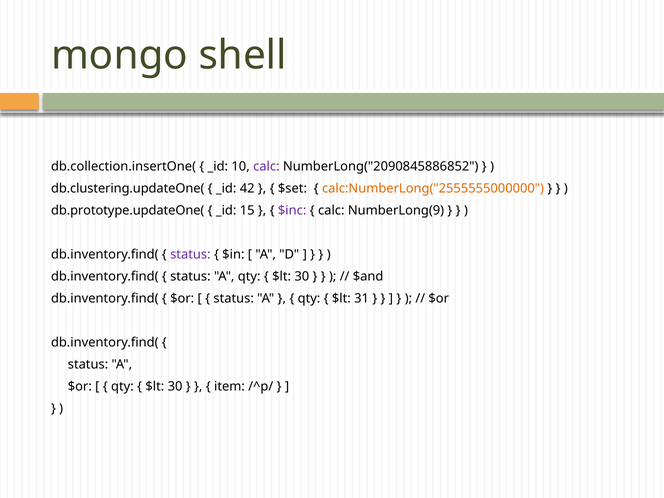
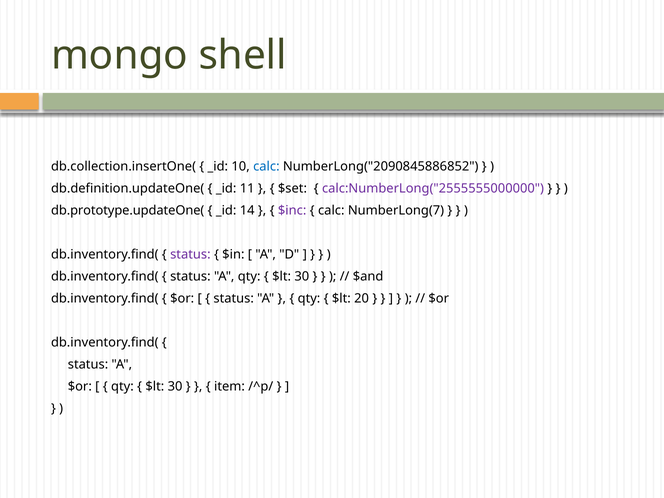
calc at (266, 167) colour: purple -> blue
db.clustering.updateOne(: db.clustering.updateOne( -> db.definition.updateOne(
42: 42 -> 11
calc:NumberLong("2555555000000 colour: orange -> purple
15: 15 -> 14
NumberLong(9: NumberLong(9 -> NumberLong(7
31: 31 -> 20
